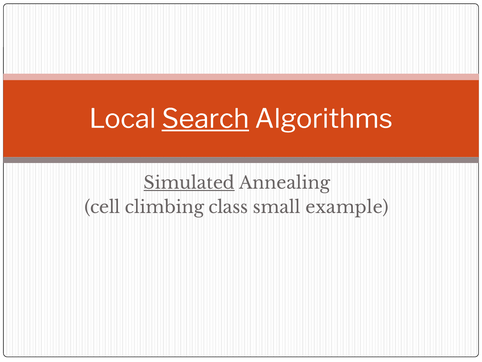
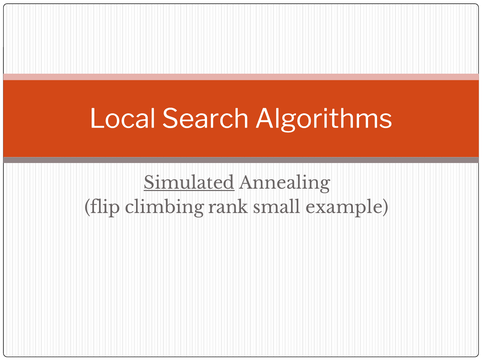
Search underline: present -> none
cell: cell -> flip
class: class -> rank
